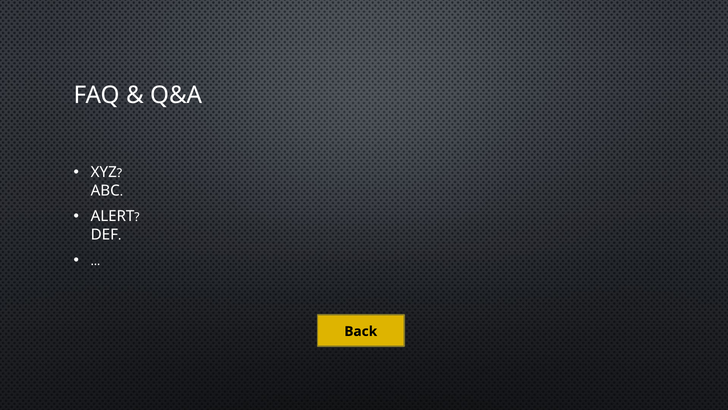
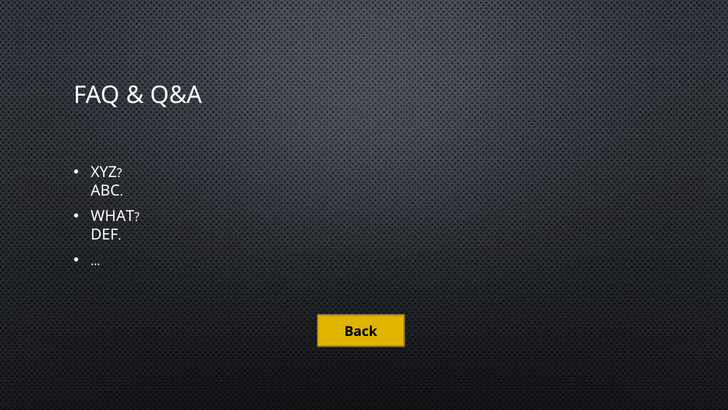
ALERT: ALERT -> WHAT
